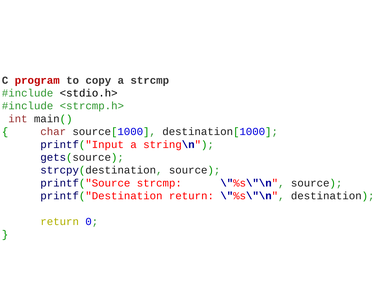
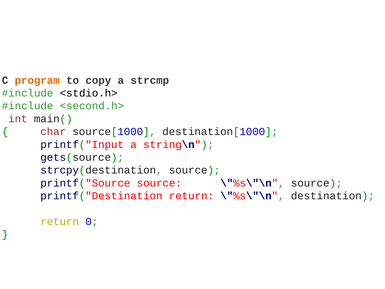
program colour: red -> orange
<strcmp.h>: <strcmp.h> -> <second.h>
printf("Source strcmp: strcmp -> source
